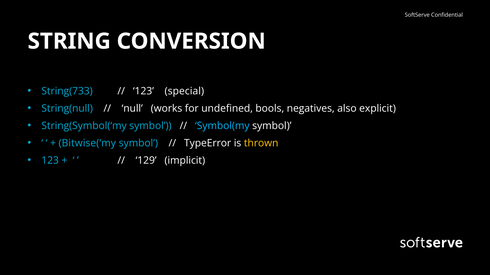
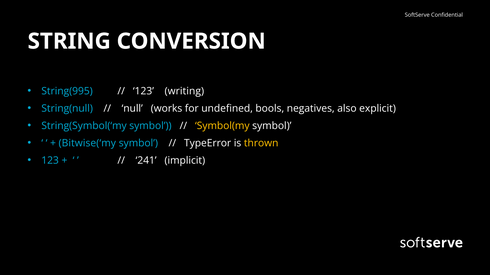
String(733: String(733 -> String(995
special: special -> writing
Symbol(my colour: light blue -> yellow
129: 129 -> 241
